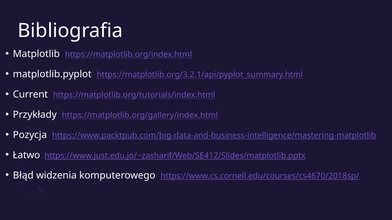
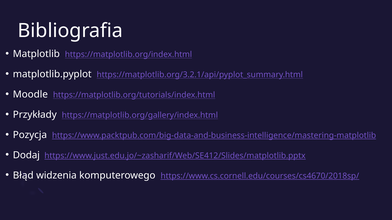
Current: Current -> Moodle
Łatwo: Łatwo -> Dodaj
